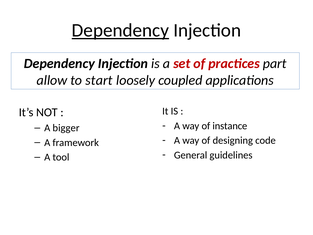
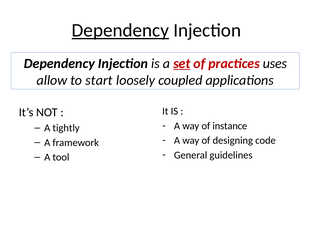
set underline: none -> present
part: part -> uses
bigger: bigger -> tightly
